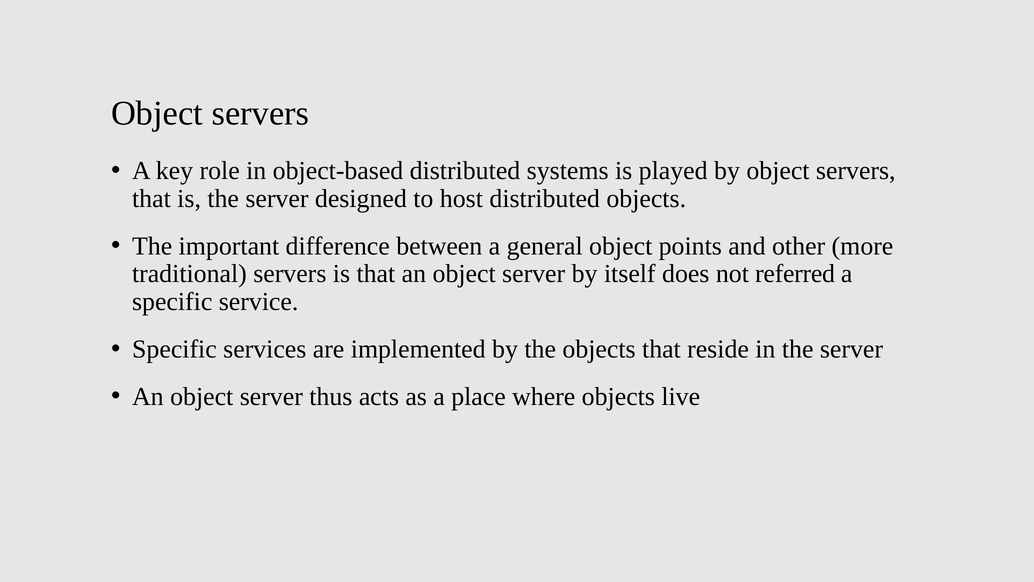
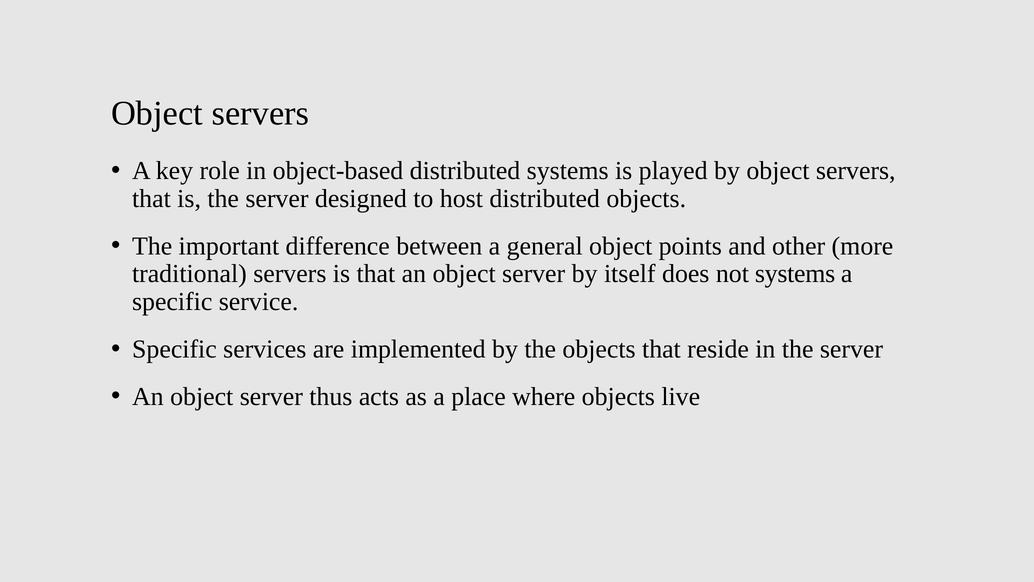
not referred: referred -> systems
